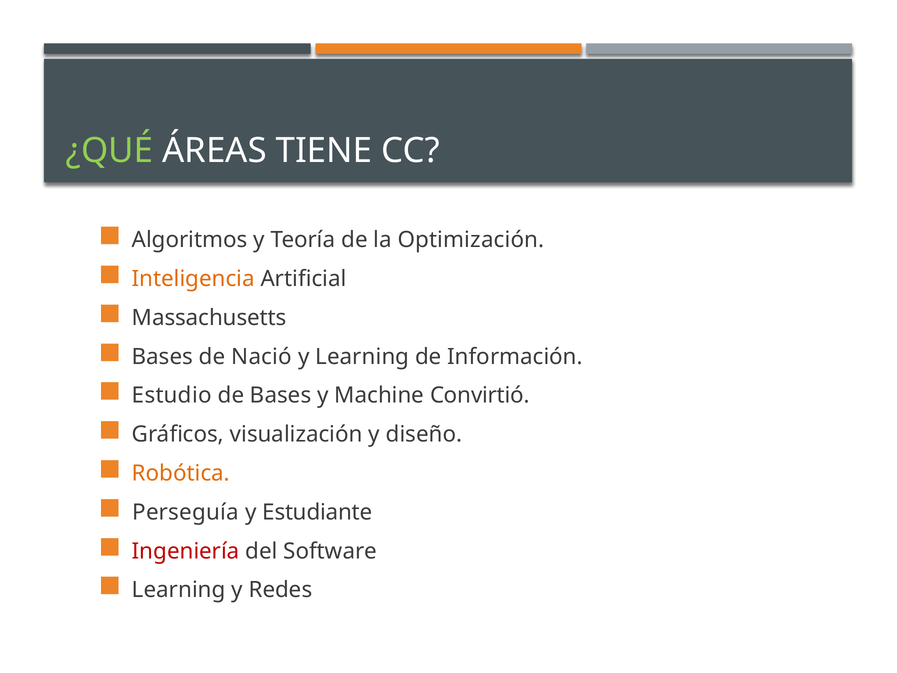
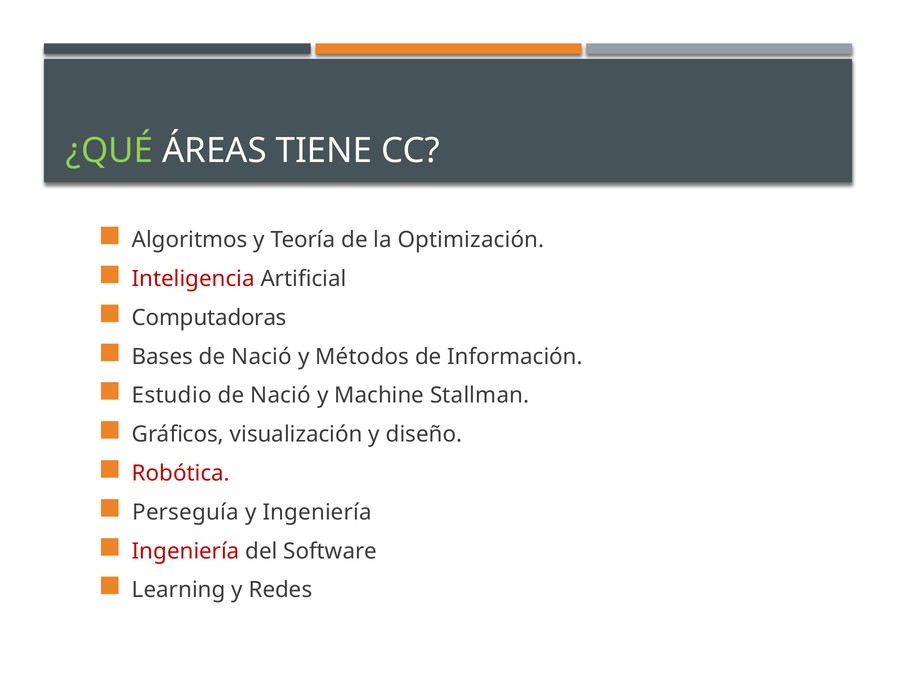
Inteligencia colour: orange -> red
Massachusetts: Massachusetts -> Computadoras
y Learning: Learning -> Métodos
Bases at (281, 395): Bases -> Nació
Convirtió: Convirtió -> Stallman
Robótica colour: orange -> red
y Estudiante: Estudiante -> Ingeniería
